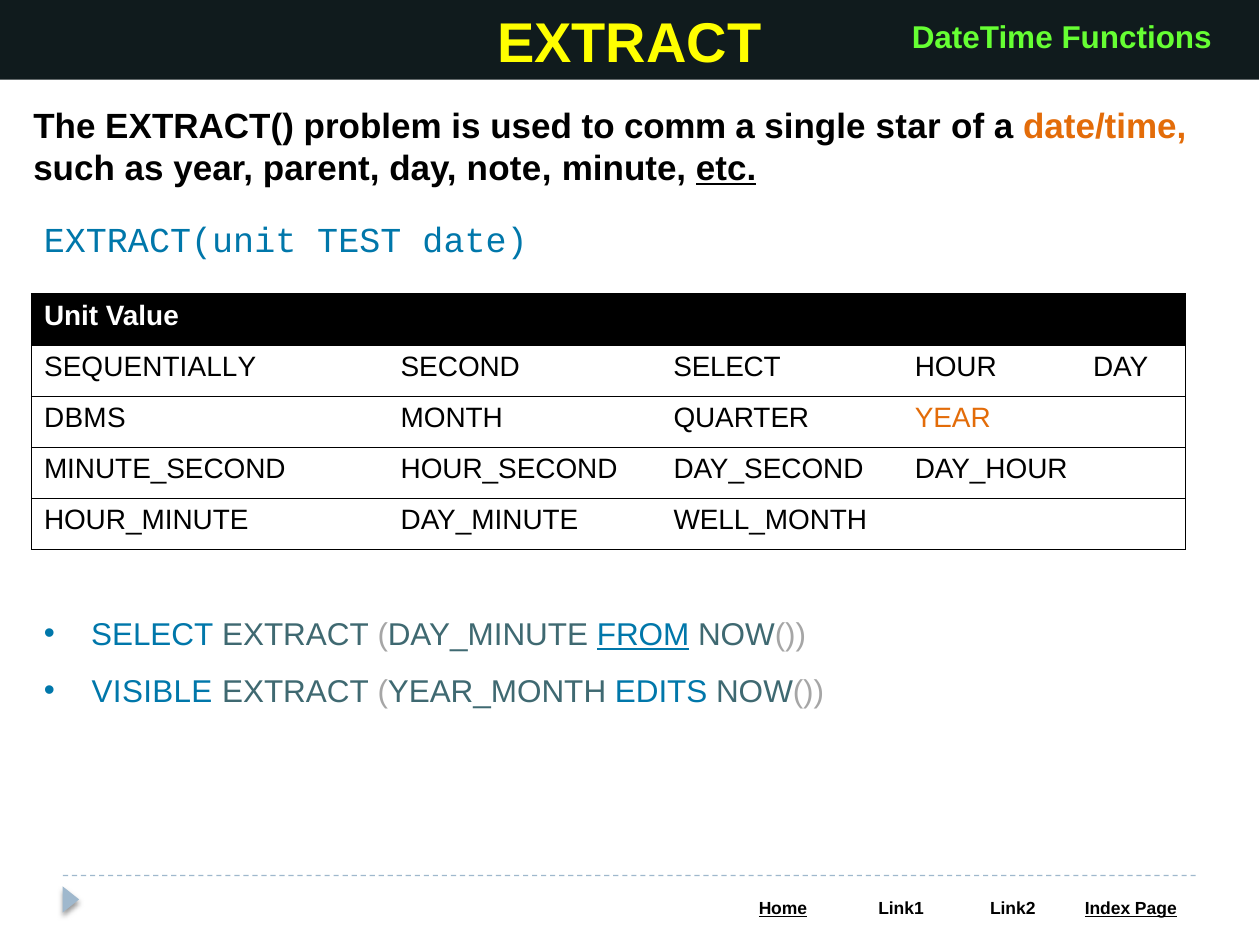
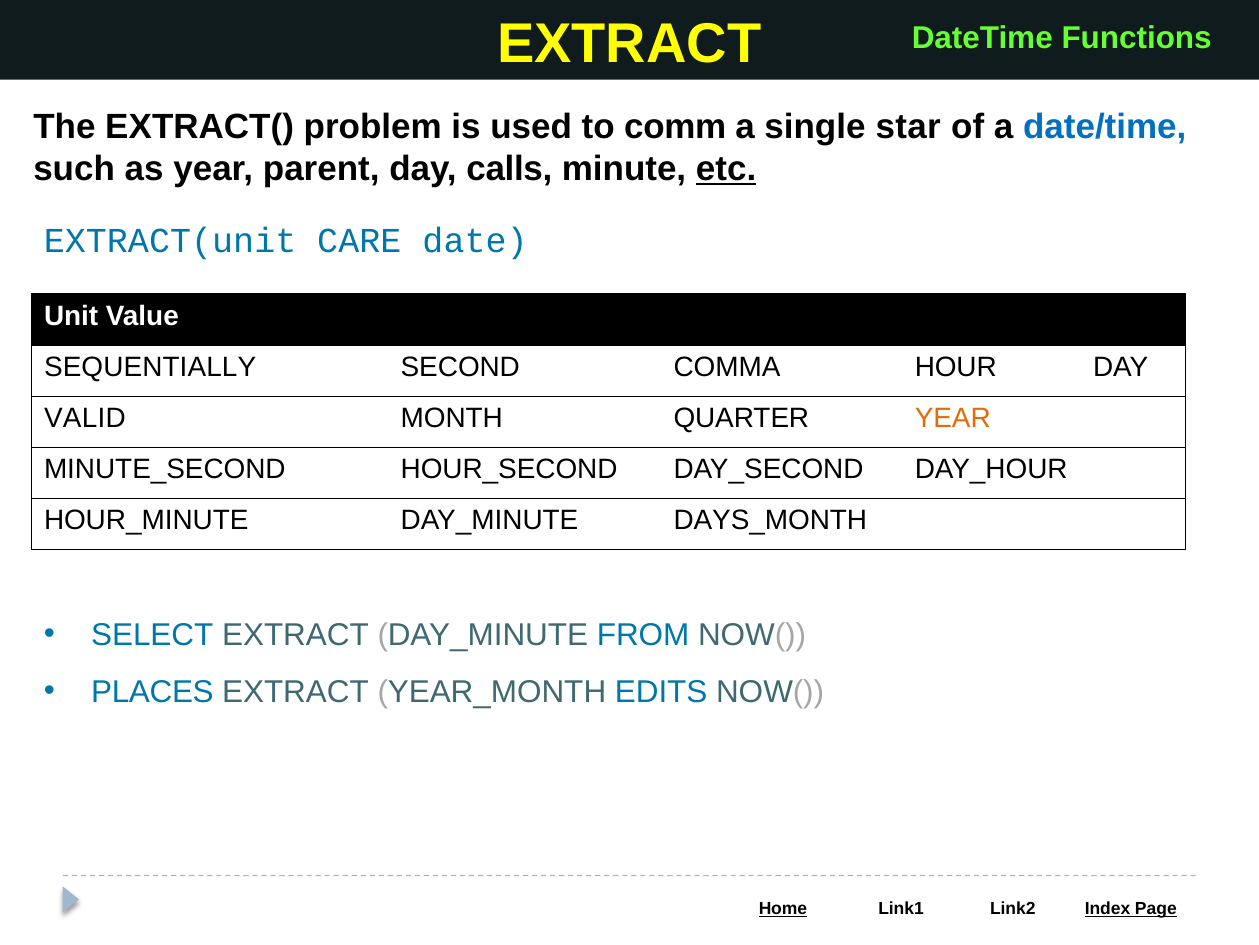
date/time colour: orange -> blue
note: note -> calls
TEST: TEST -> CARE
SECOND SELECT: SELECT -> COMMA
DBMS: DBMS -> VALID
WELL_MONTH: WELL_MONTH -> DAYS_MONTH
FROM underline: present -> none
VISIBLE: VISIBLE -> PLACES
